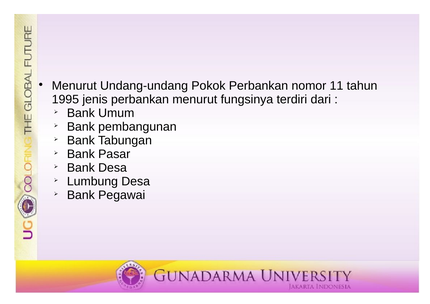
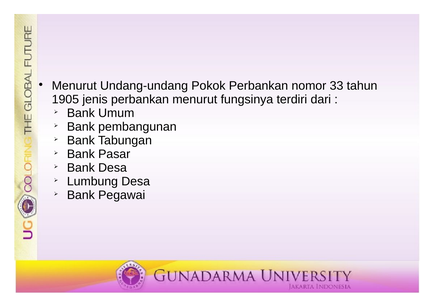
11: 11 -> 33
1995: 1995 -> 1905
